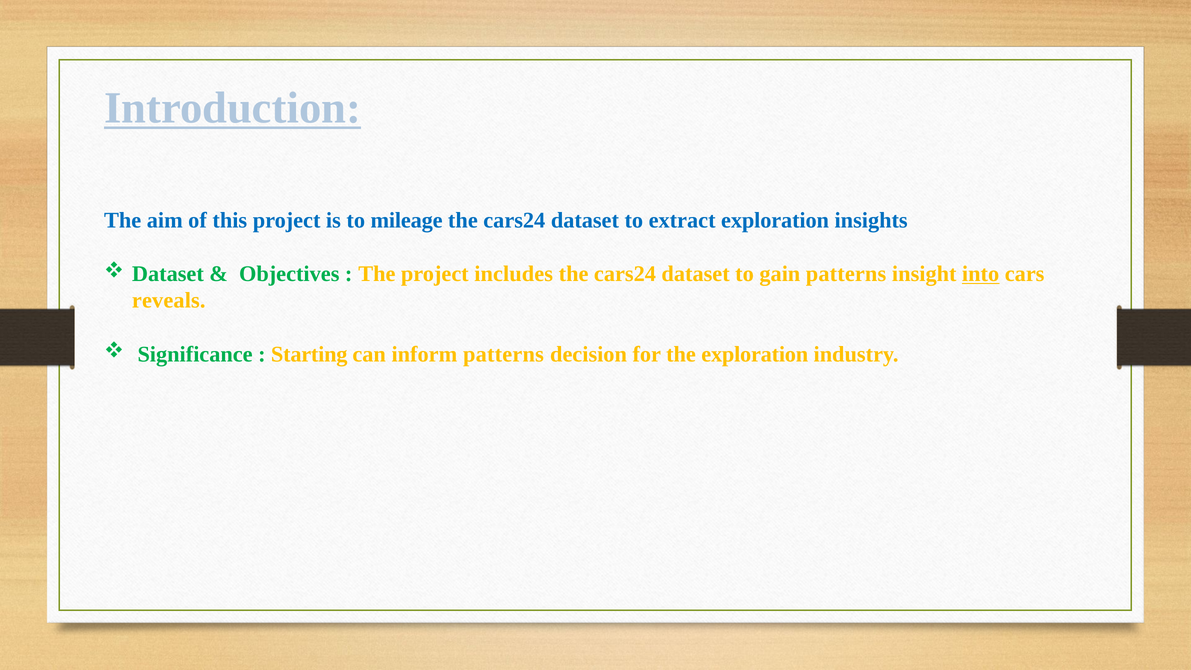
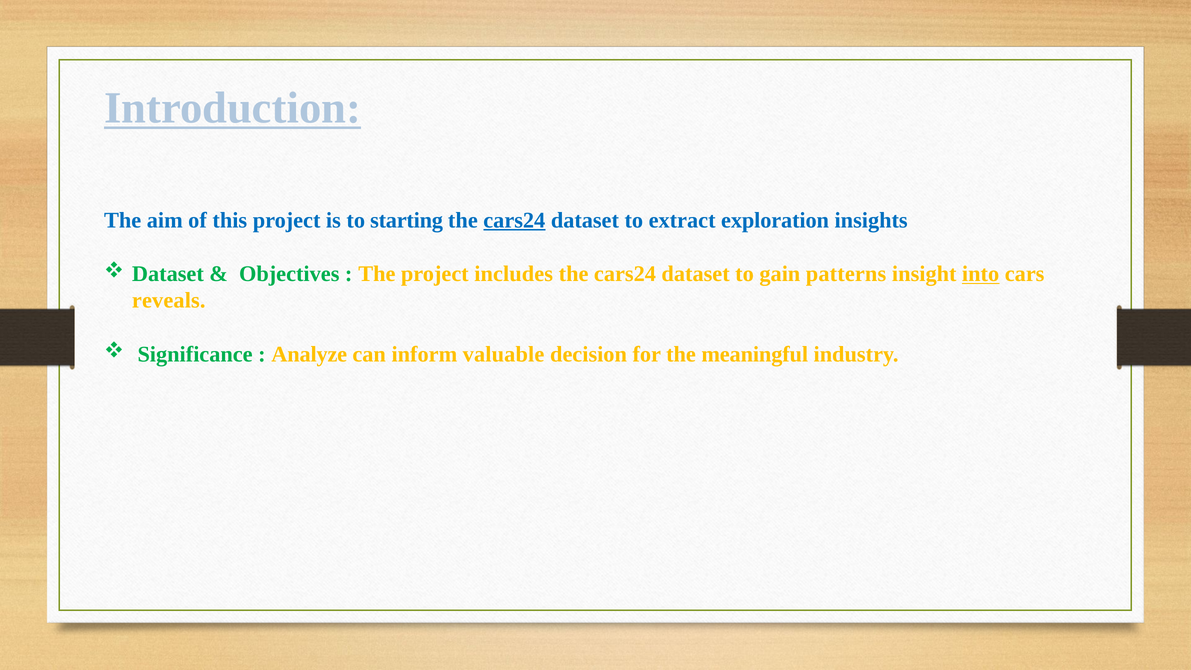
mileage: mileage -> starting
cars24 at (514, 220) underline: none -> present
Starting: Starting -> Analyze
inform patterns: patterns -> valuable
the exploration: exploration -> meaningful
